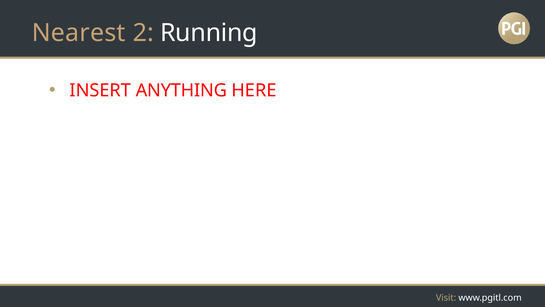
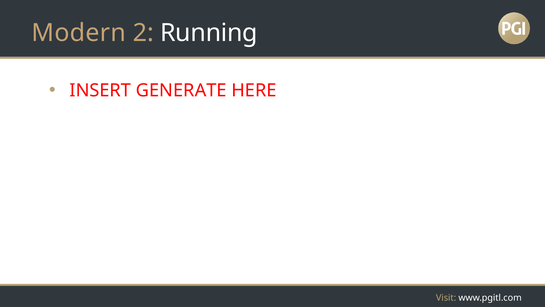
Nearest: Nearest -> Modern
ANYTHING: ANYTHING -> GENERATE
